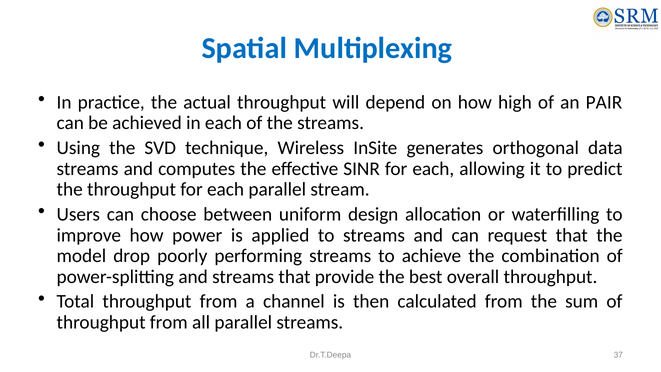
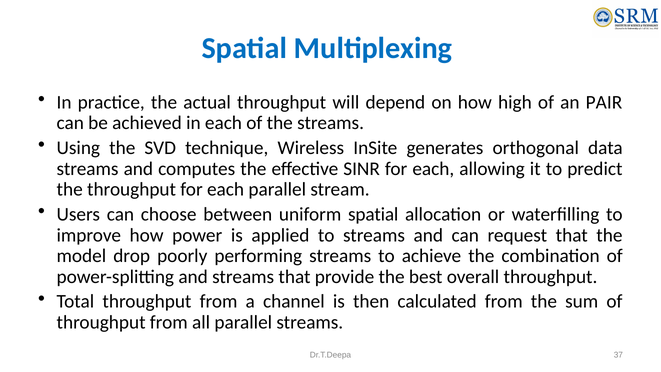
uniform design: design -> spatial
